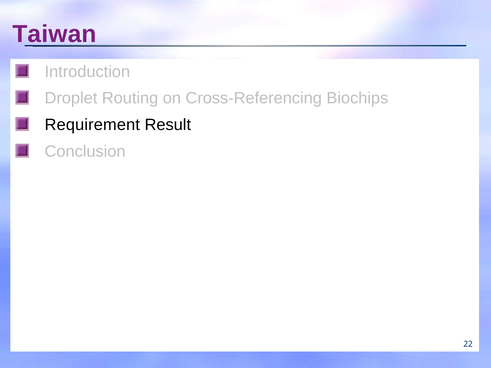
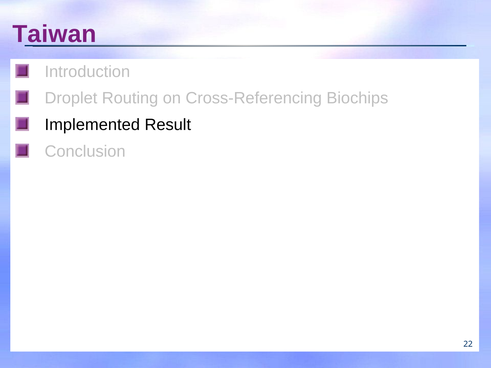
Requirement: Requirement -> Implemented
